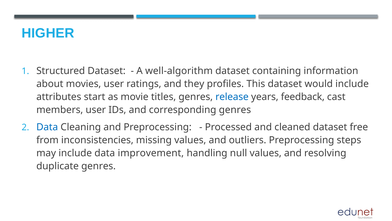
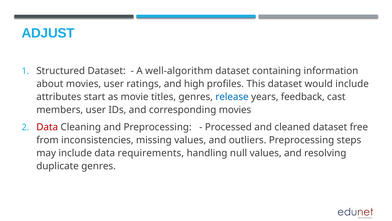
HIGHER: HIGHER -> ADJUST
they: they -> high
corresponding genres: genres -> movies
Data at (47, 127) colour: blue -> red
improvement: improvement -> requirements
